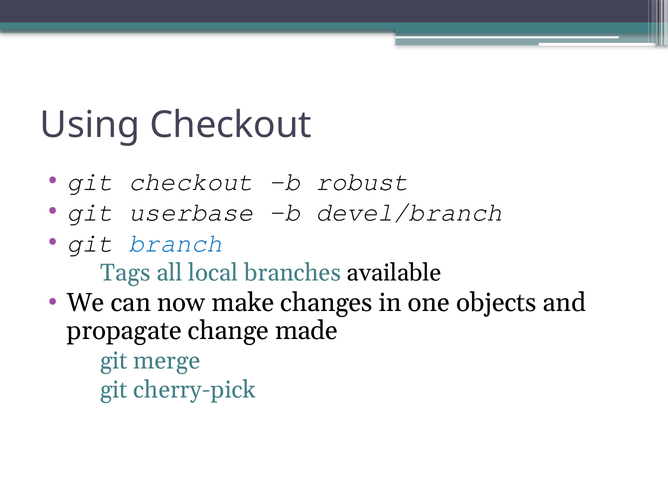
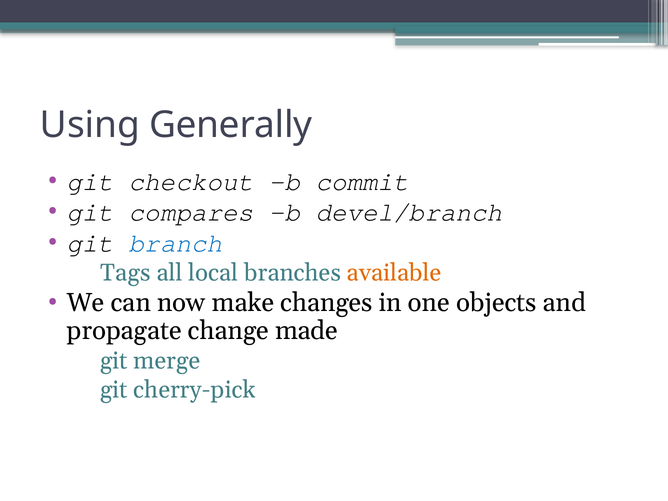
Using Checkout: Checkout -> Generally
robust: robust -> commit
userbase: userbase -> compares
available colour: black -> orange
